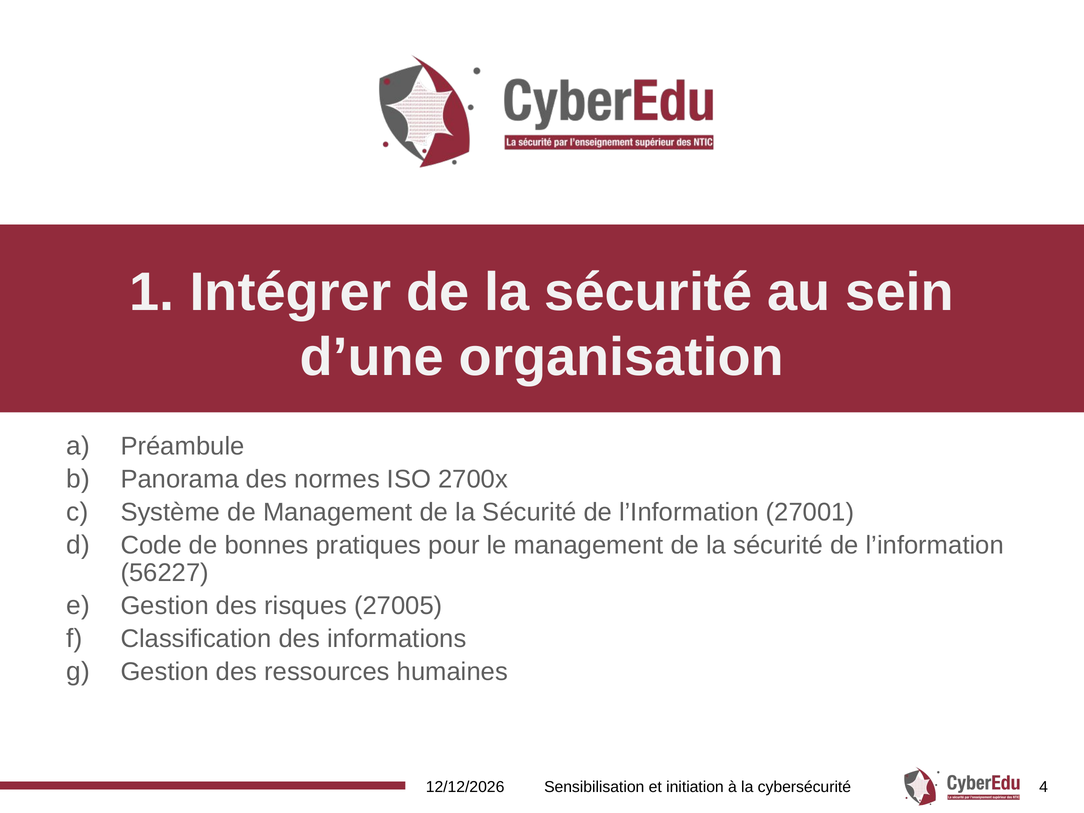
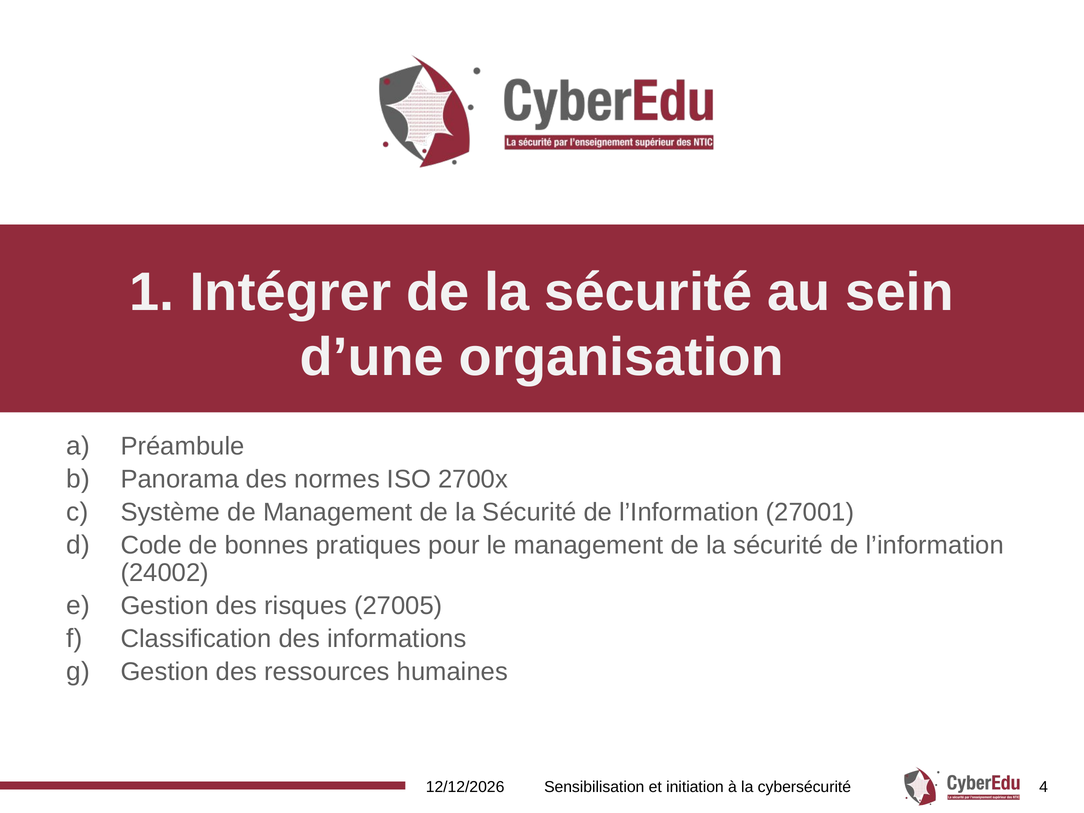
56227: 56227 -> 24002
